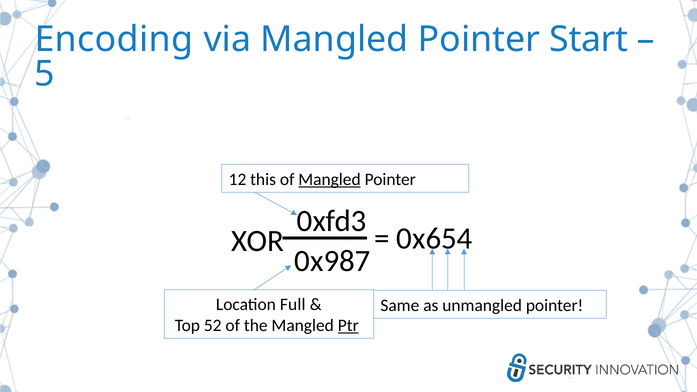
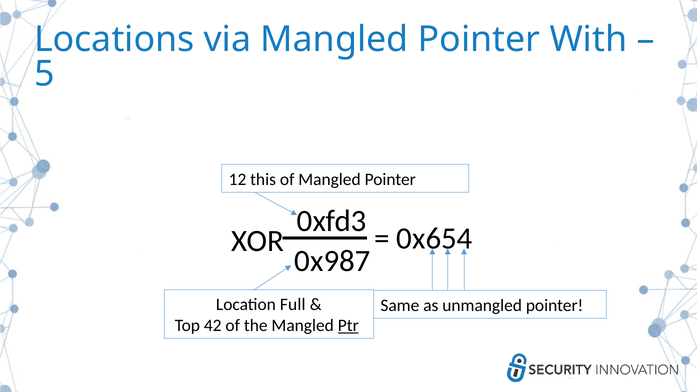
Encoding: Encoding -> Locations
Start: Start -> With
Mangled at (329, 180) underline: present -> none
52: 52 -> 42
